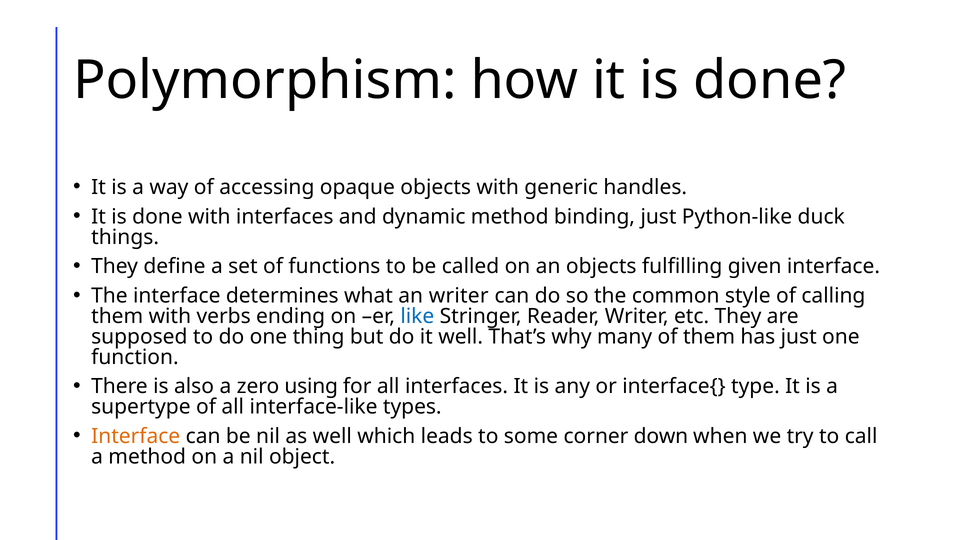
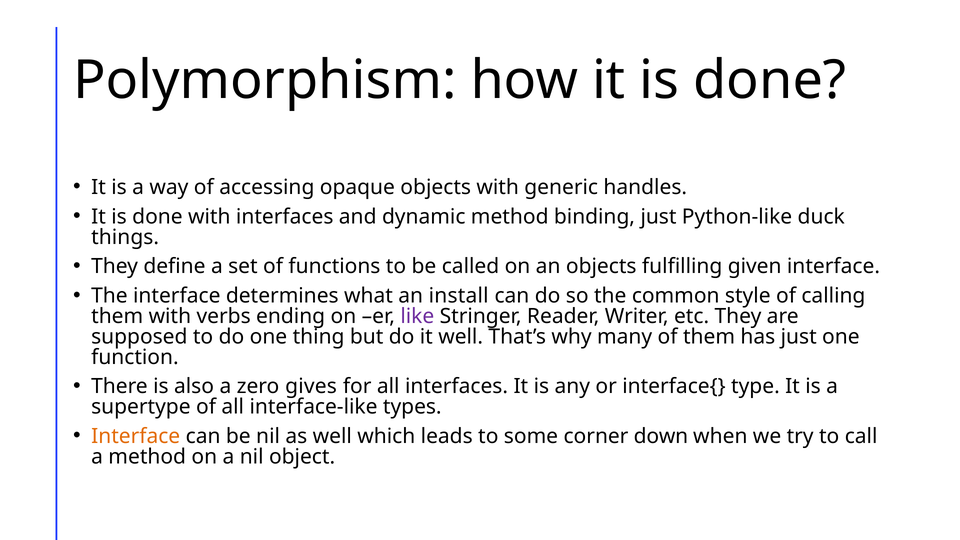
an writer: writer -> install
like colour: blue -> purple
using: using -> gives
